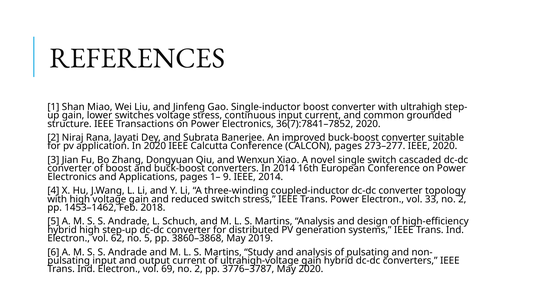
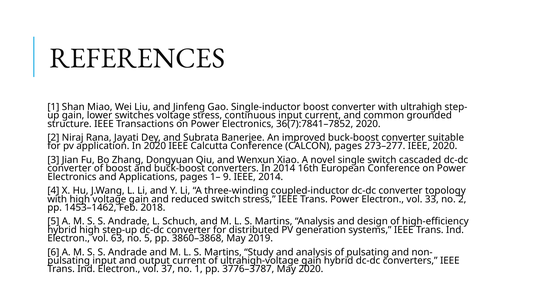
62: 62 -> 63
69: 69 -> 37
2 at (199, 269): 2 -> 1
